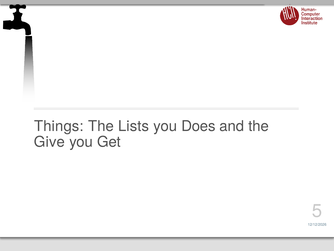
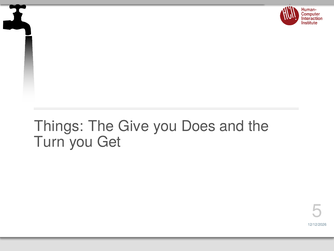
Lists: Lists -> Give
Give: Give -> Turn
